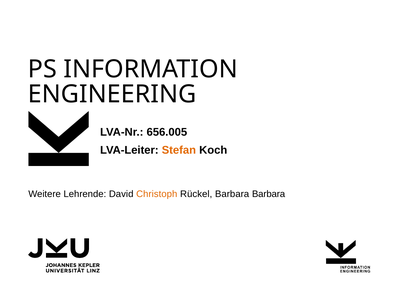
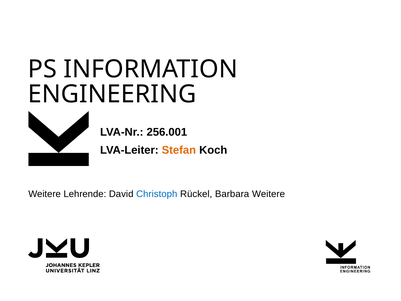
656.005: 656.005 -> 256.001
Christoph colour: orange -> blue
Barbara Barbara: Barbara -> Weitere
